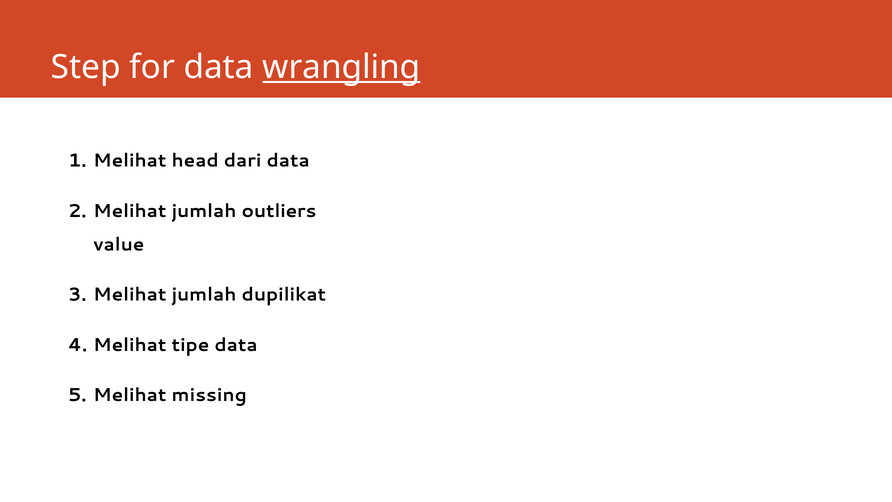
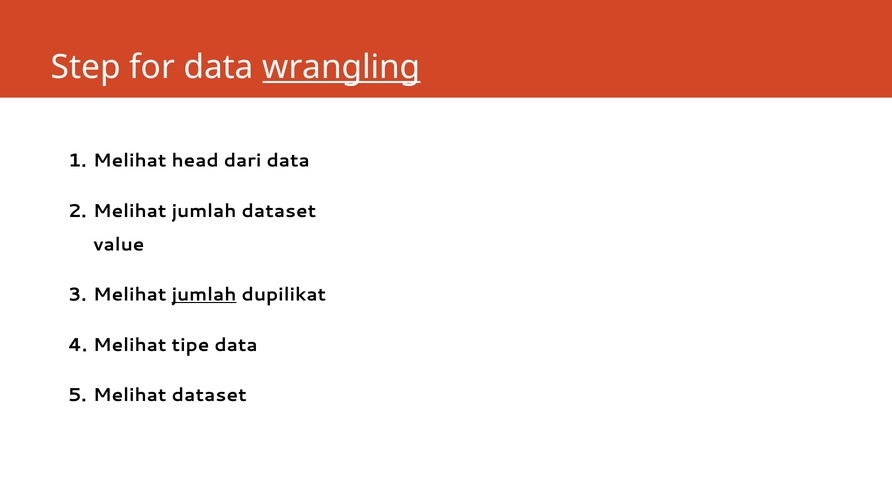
jumlah outliers: outliers -> dataset
jumlah at (204, 295) underline: none -> present
Melihat missing: missing -> dataset
